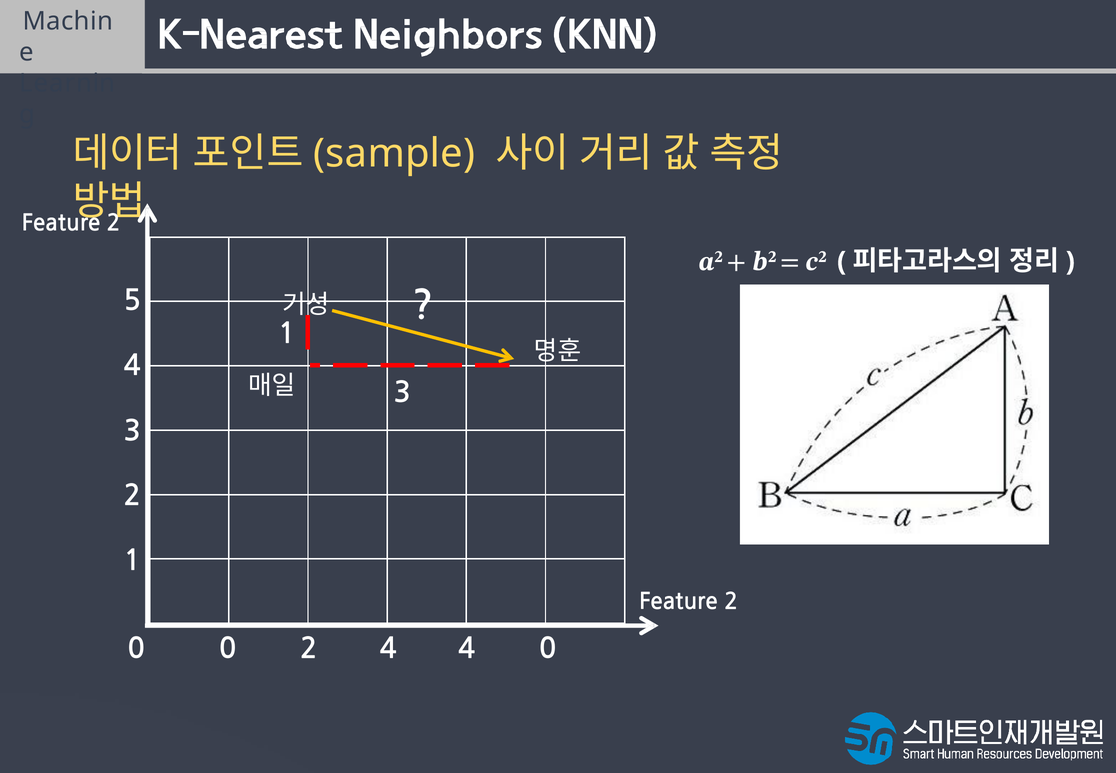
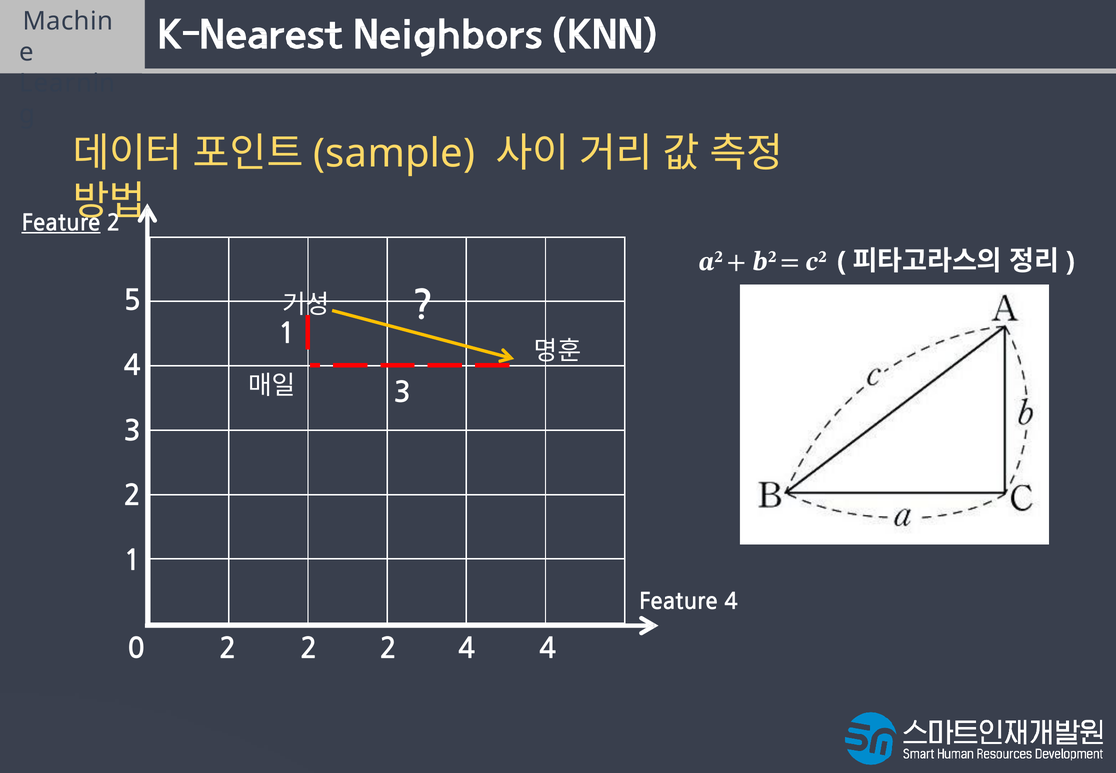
Feature at (61, 223) underline: none -> present
2 at (731, 601): 2 -> 4
0 0: 0 -> 2
4 at (388, 649): 4 -> 2
4 0: 0 -> 4
